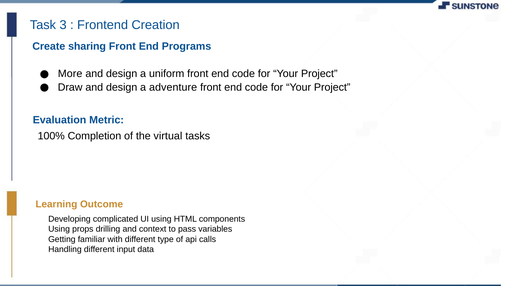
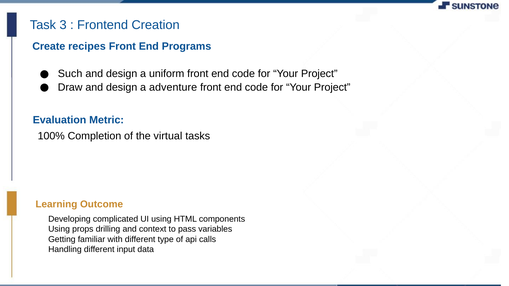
sharing: sharing -> recipes
More: More -> Such
